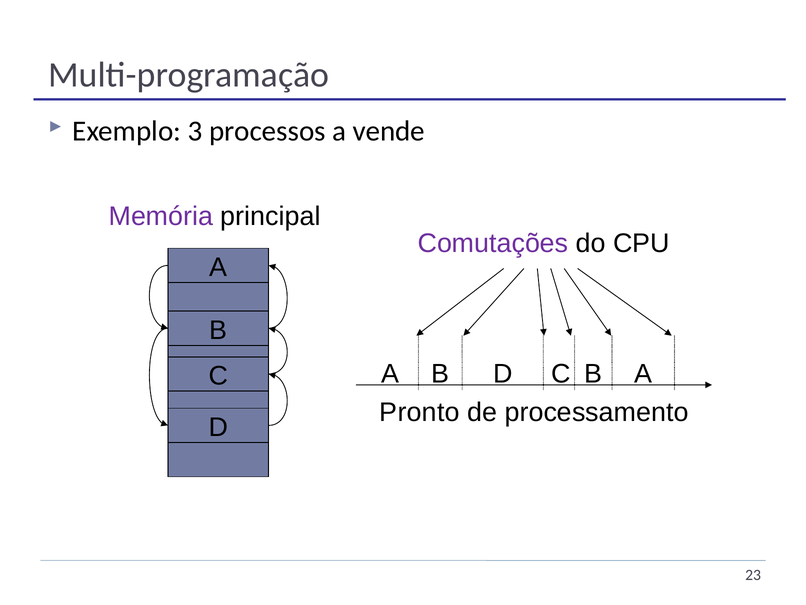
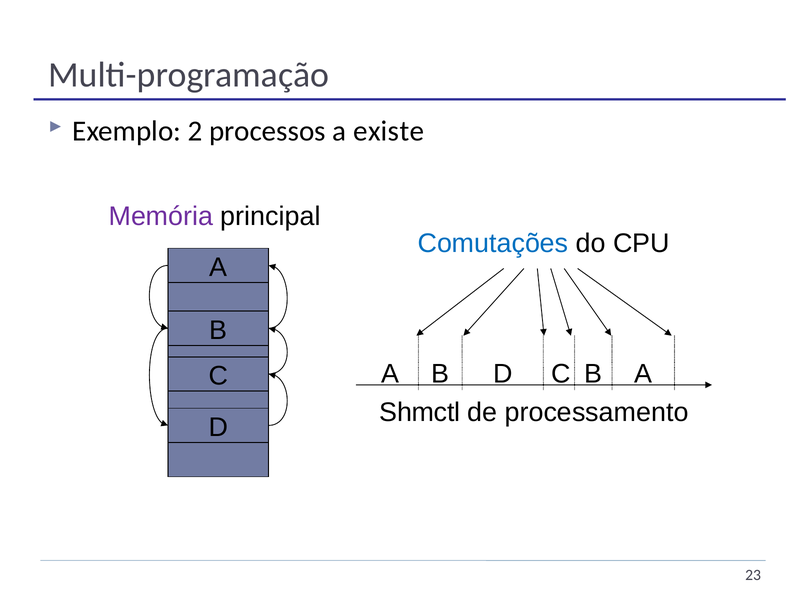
3: 3 -> 2
vende: vende -> existe
Comutações colour: purple -> blue
Pronto: Pronto -> Shmctl
